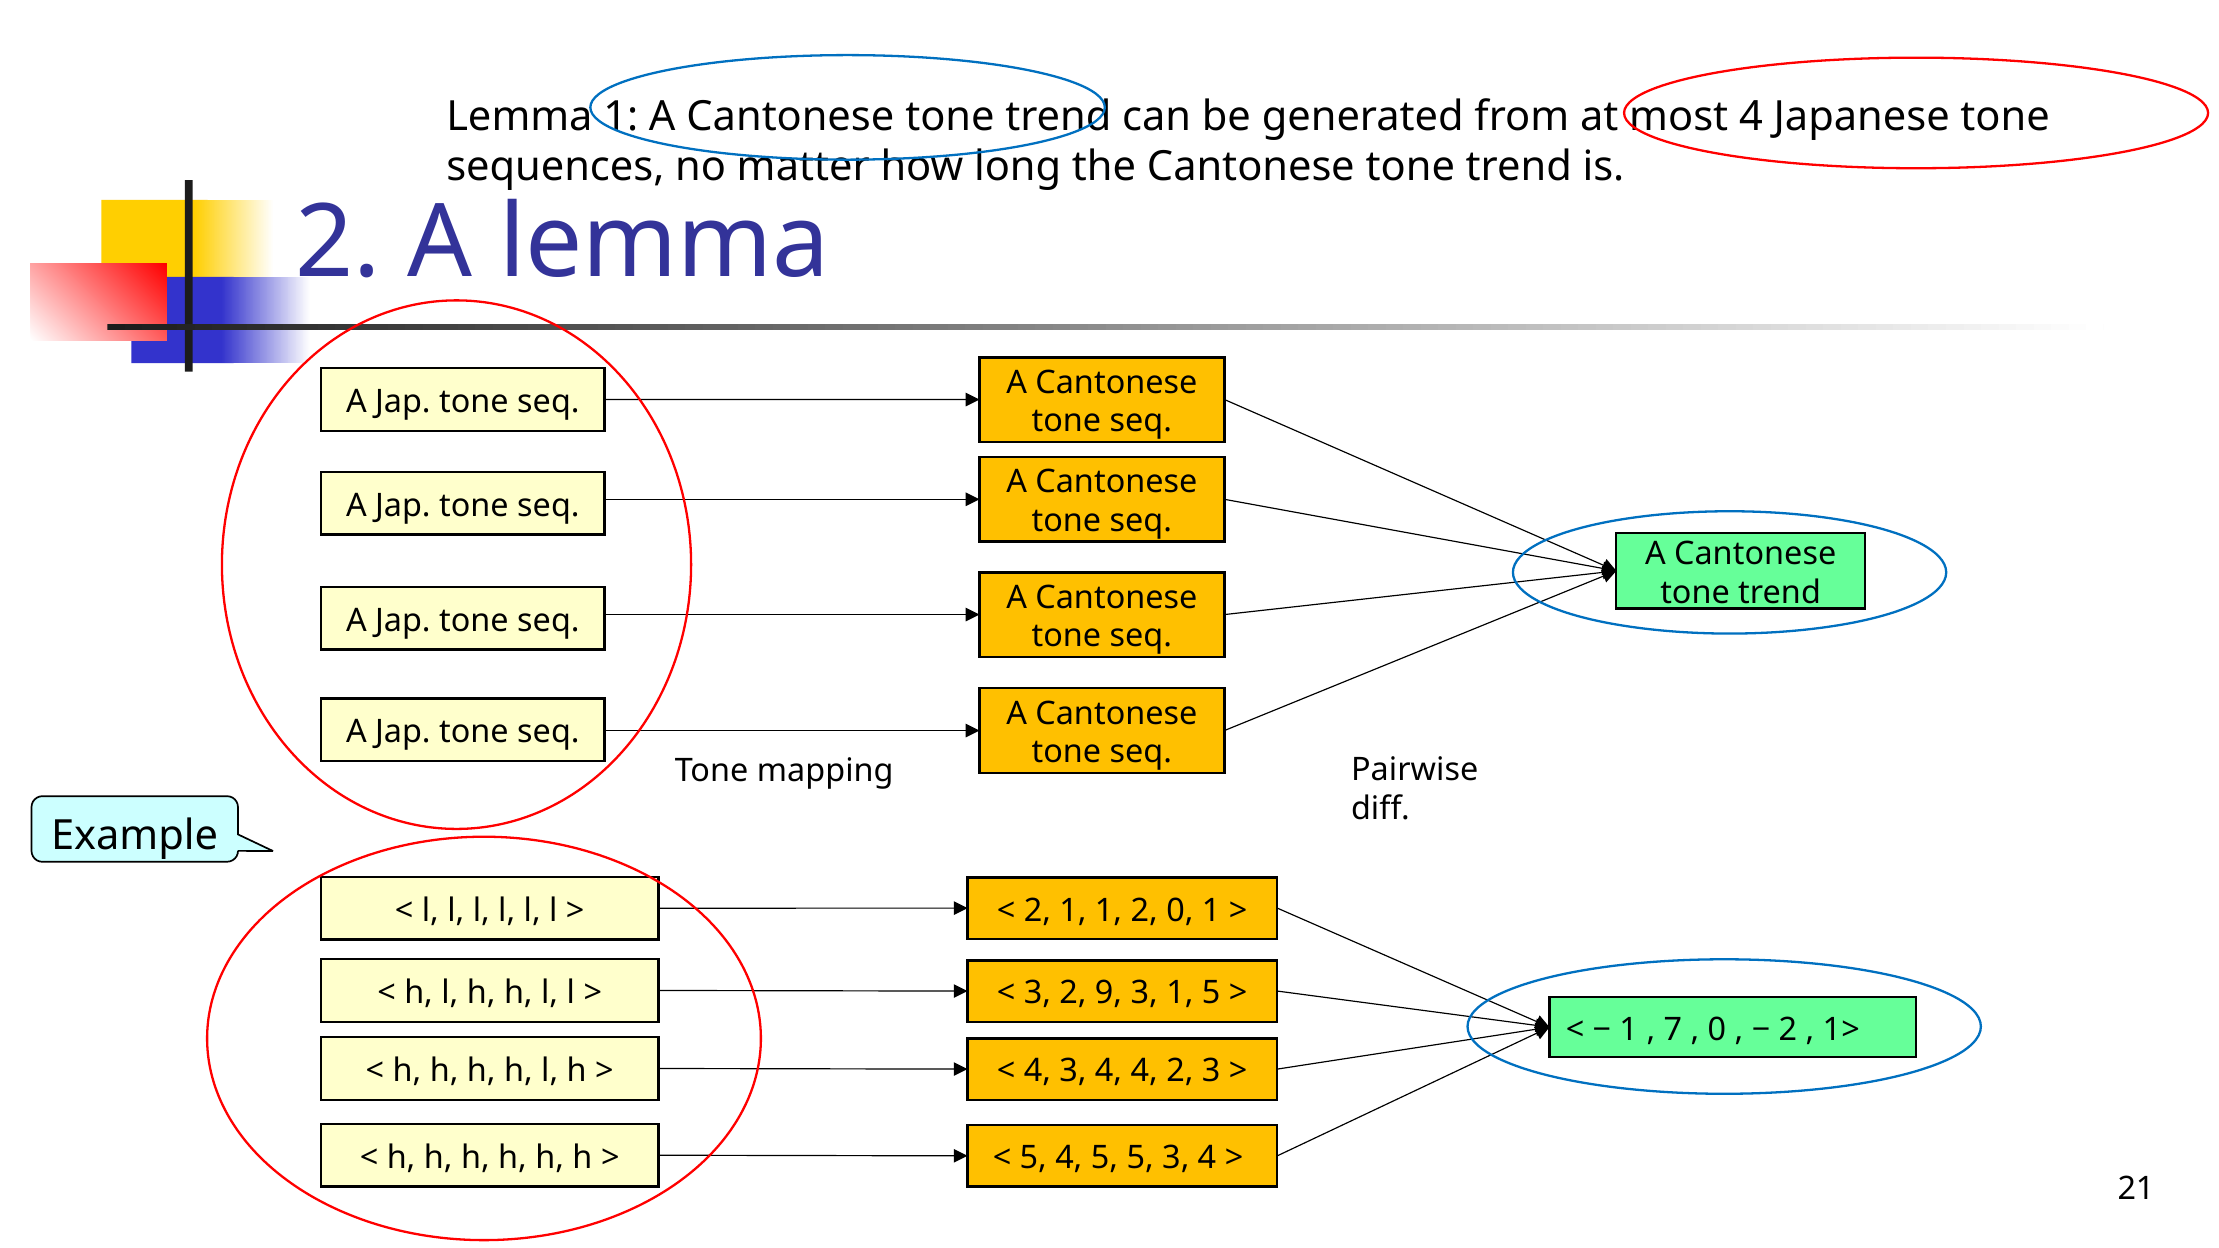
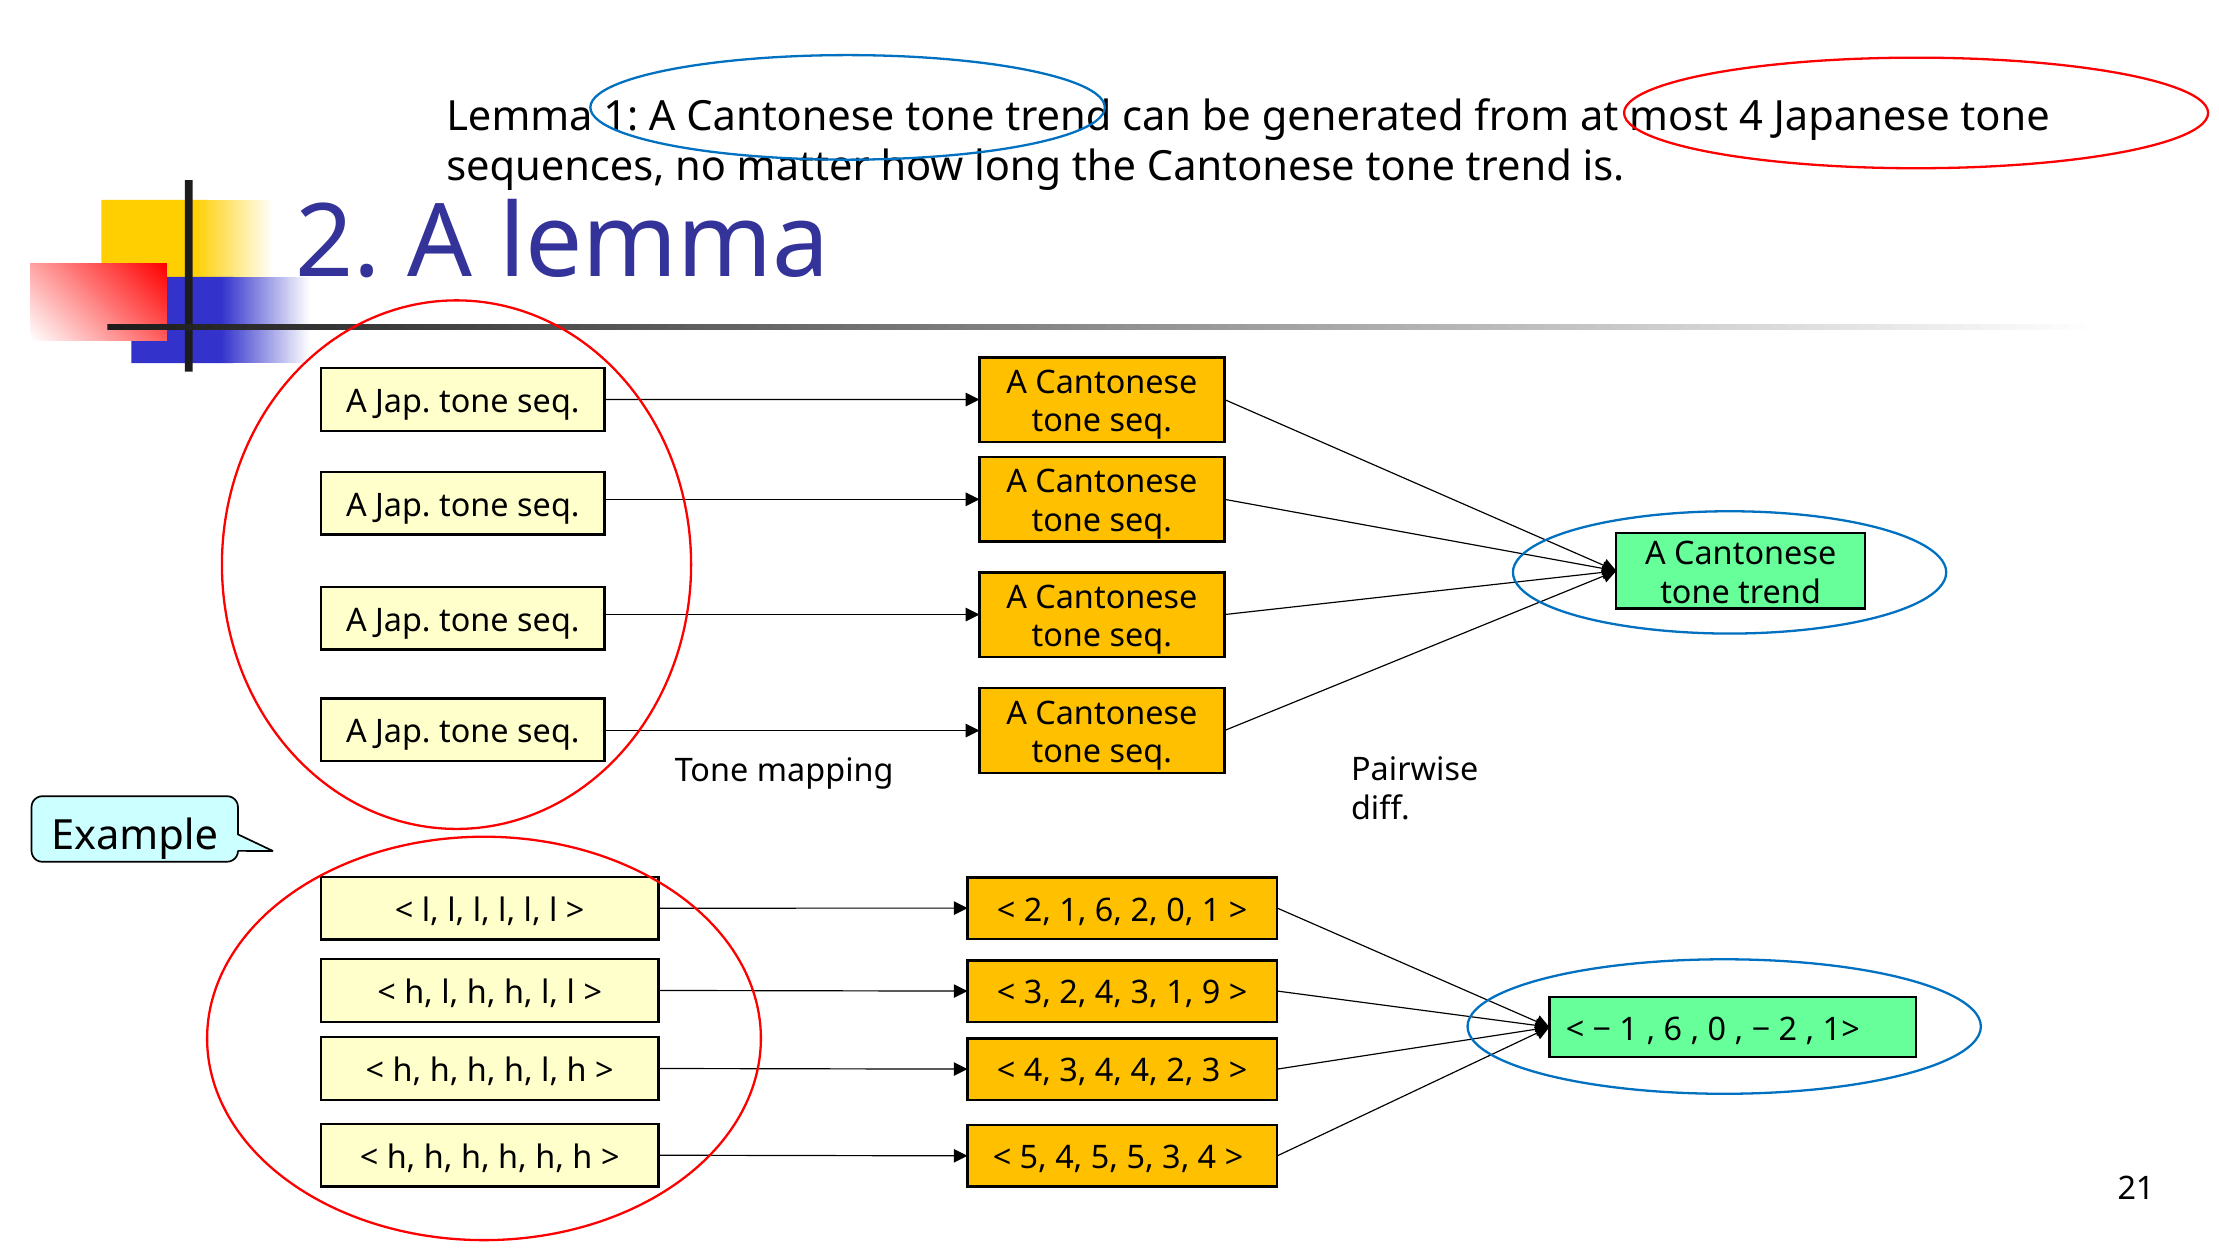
1 1: 1 -> 6
2 9: 9 -> 4
1 5: 5 -> 9
7 at (1673, 1030): 7 -> 6
